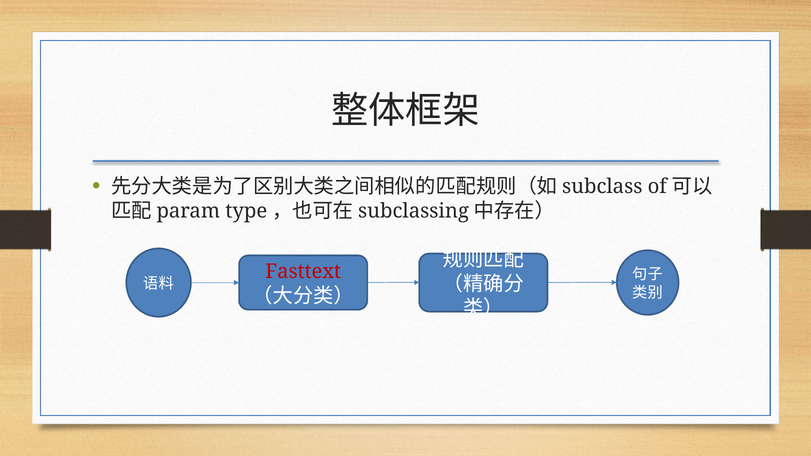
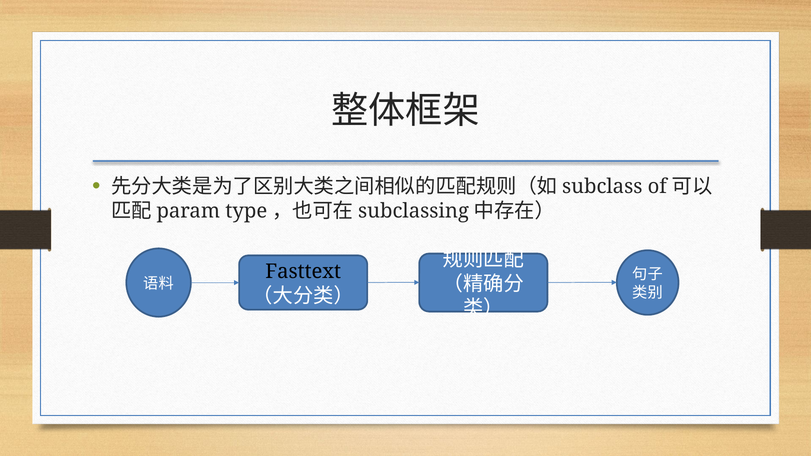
Fasttext colour: red -> black
